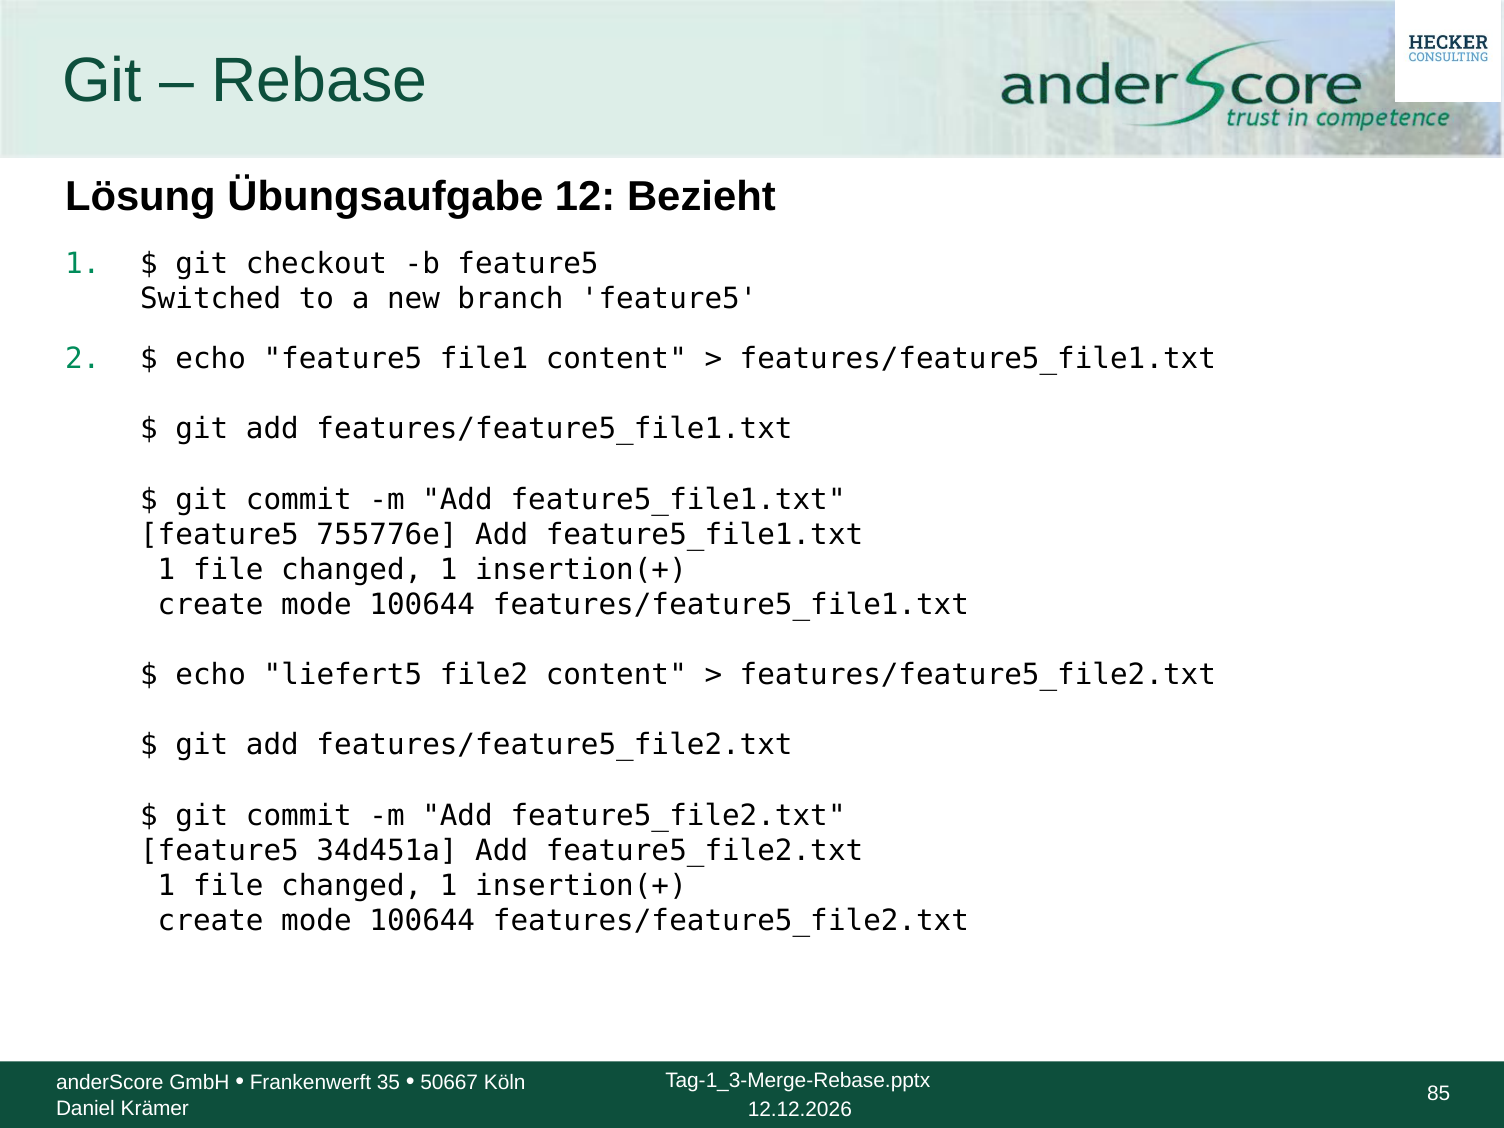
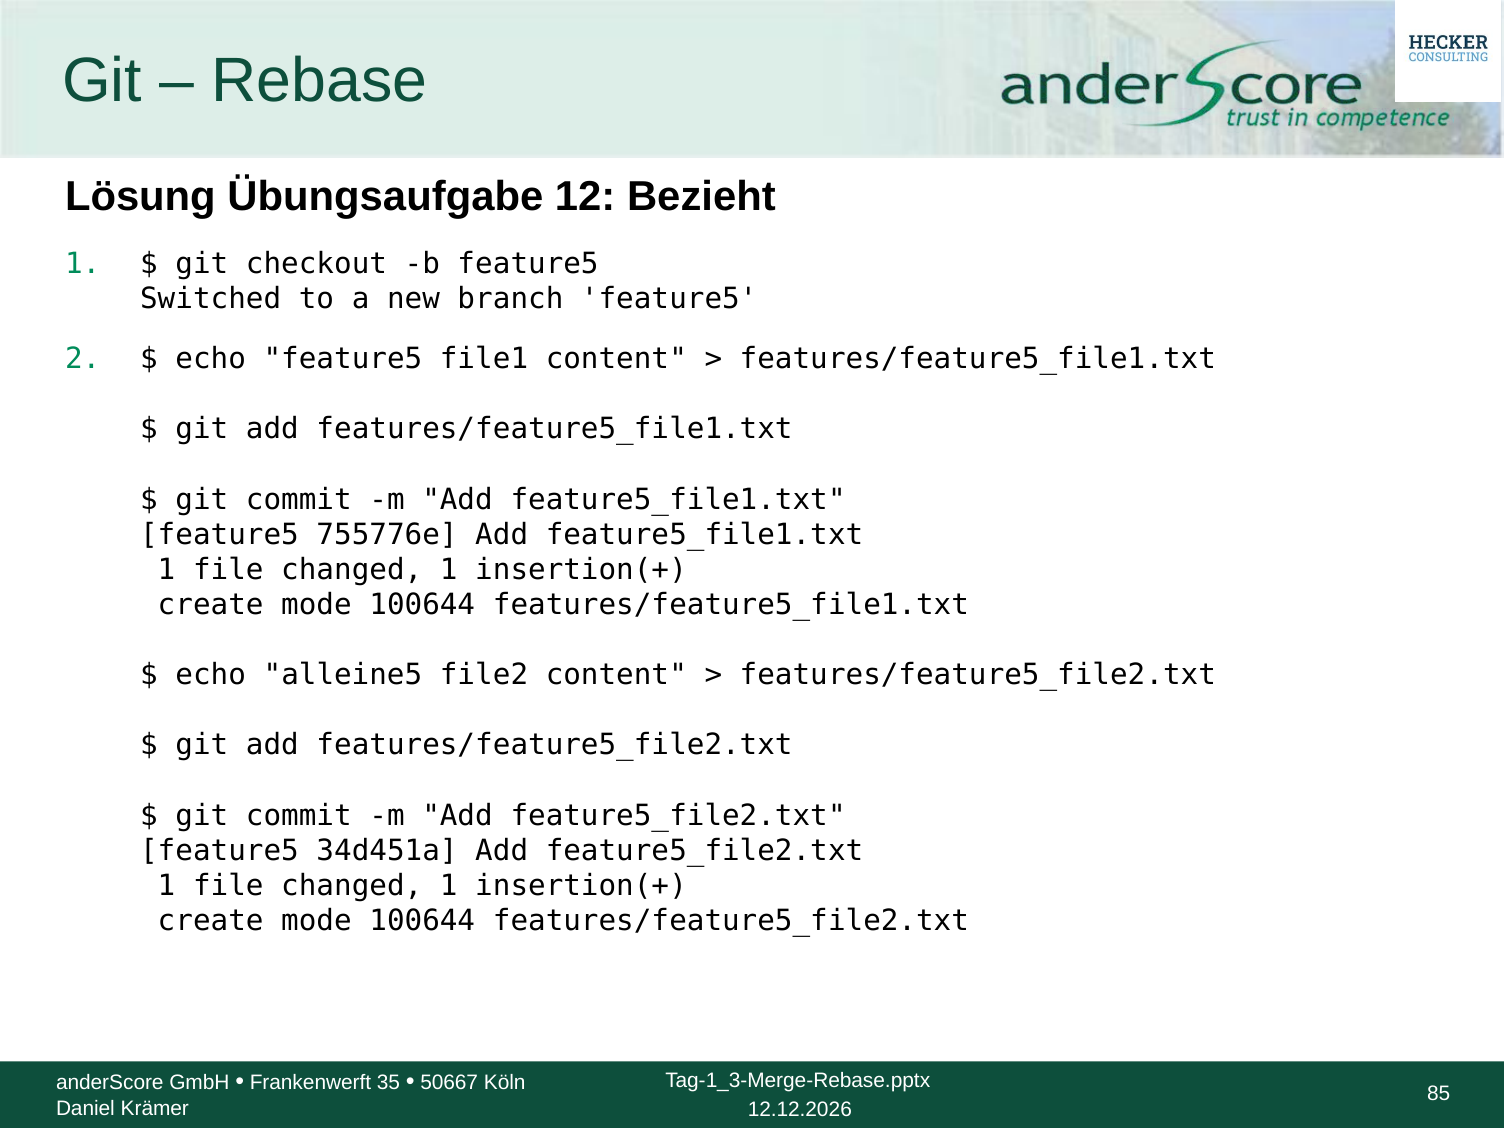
liefert5: liefert5 -> alleine5
